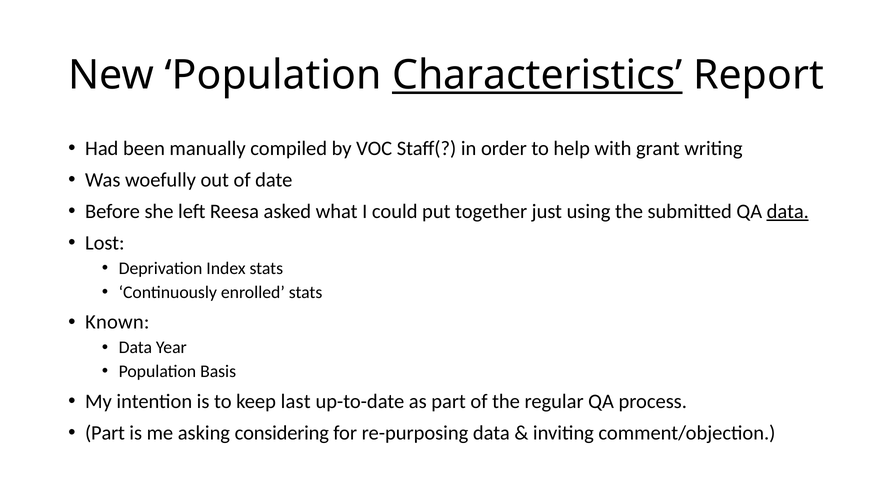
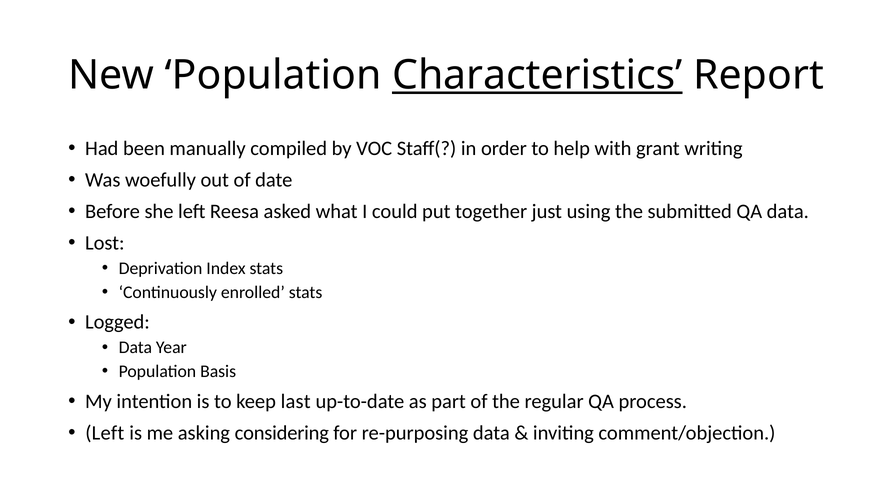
data at (788, 211) underline: present -> none
Known: Known -> Logged
Part at (105, 433): Part -> Left
